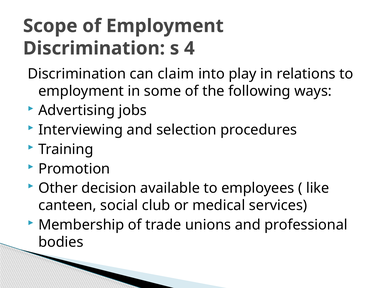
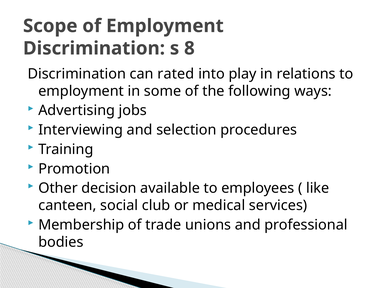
4: 4 -> 8
claim: claim -> rated
